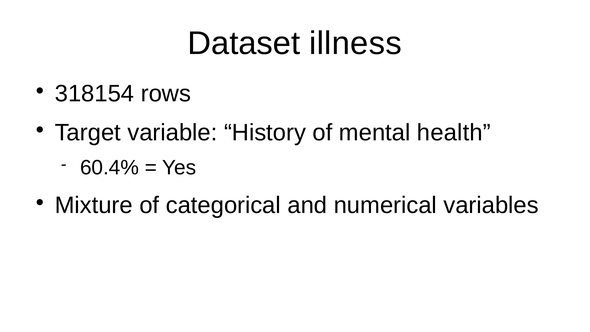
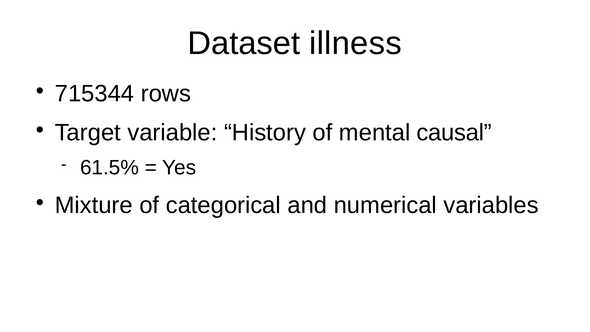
318154: 318154 -> 715344
health: health -> causal
60.4%: 60.4% -> 61.5%
